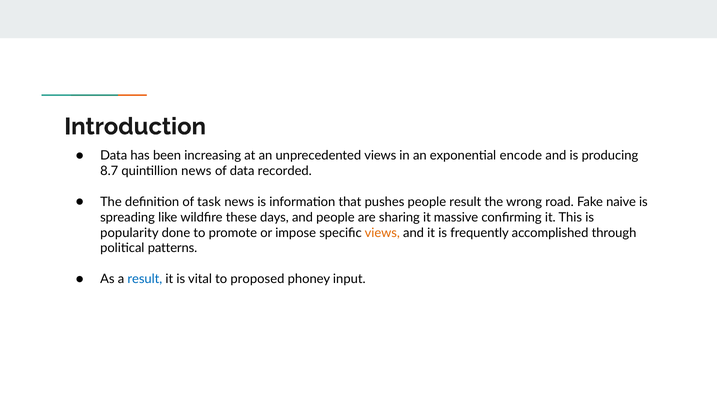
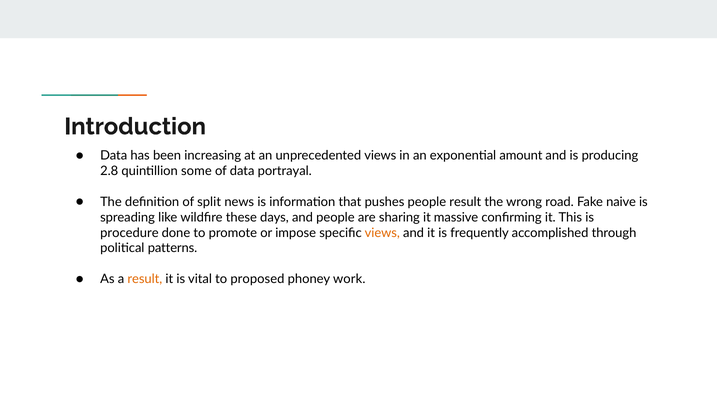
encode: encode -> amount
8.7: 8.7 -> 2.8
quintillion news: news -> some
recorded: recorded -> portrayal
task: task -> split
popularity: popularity -> procedure
result at (145, 279) colour: blue -> orange
input: input -> work
